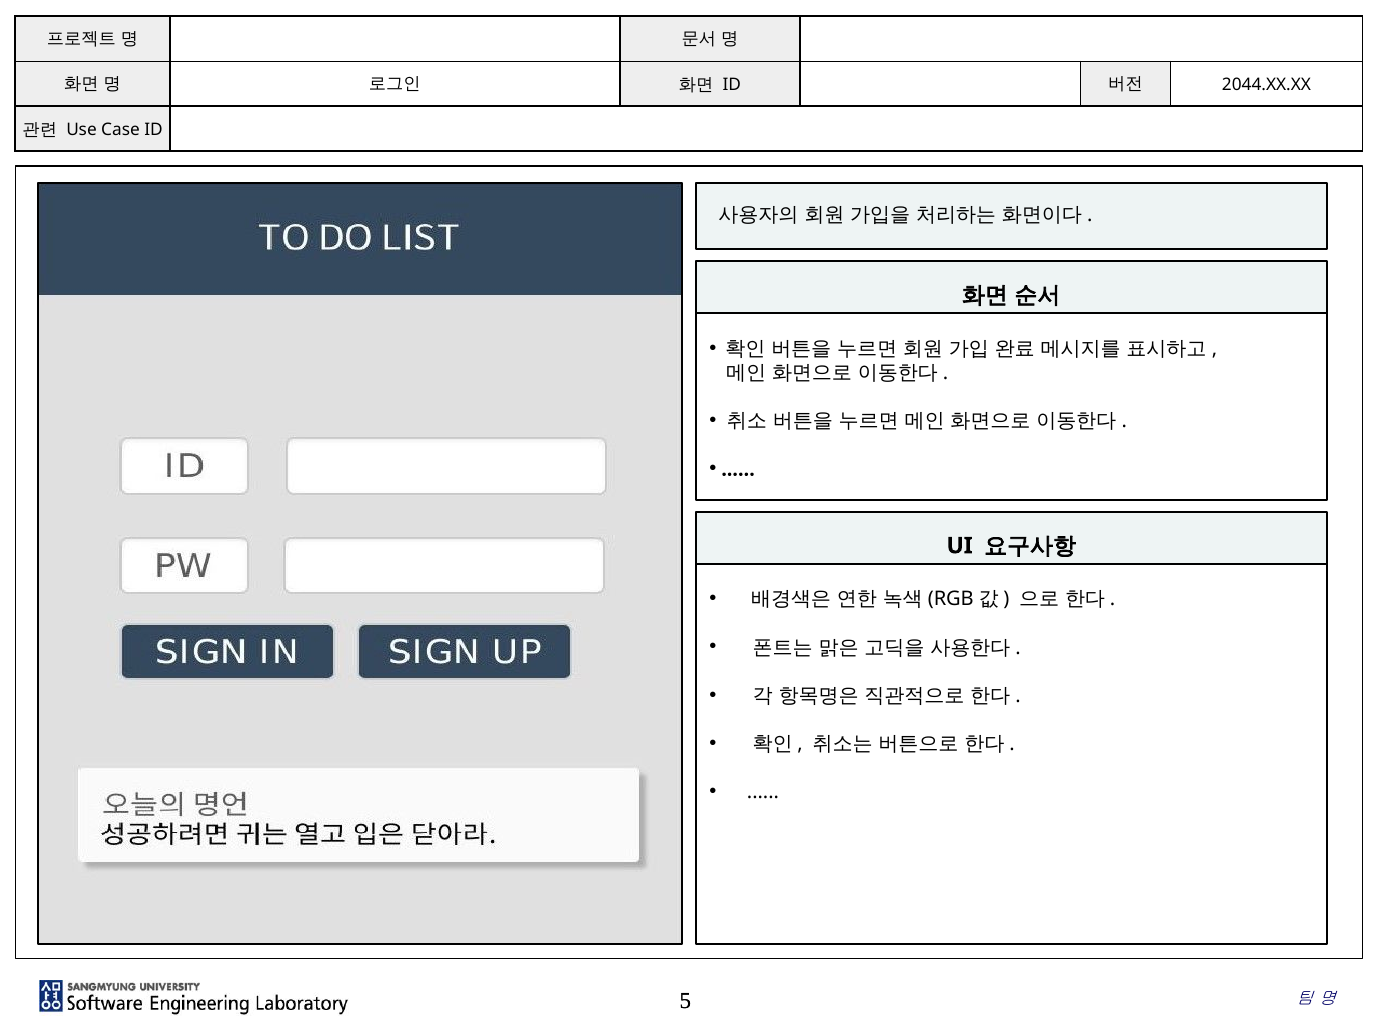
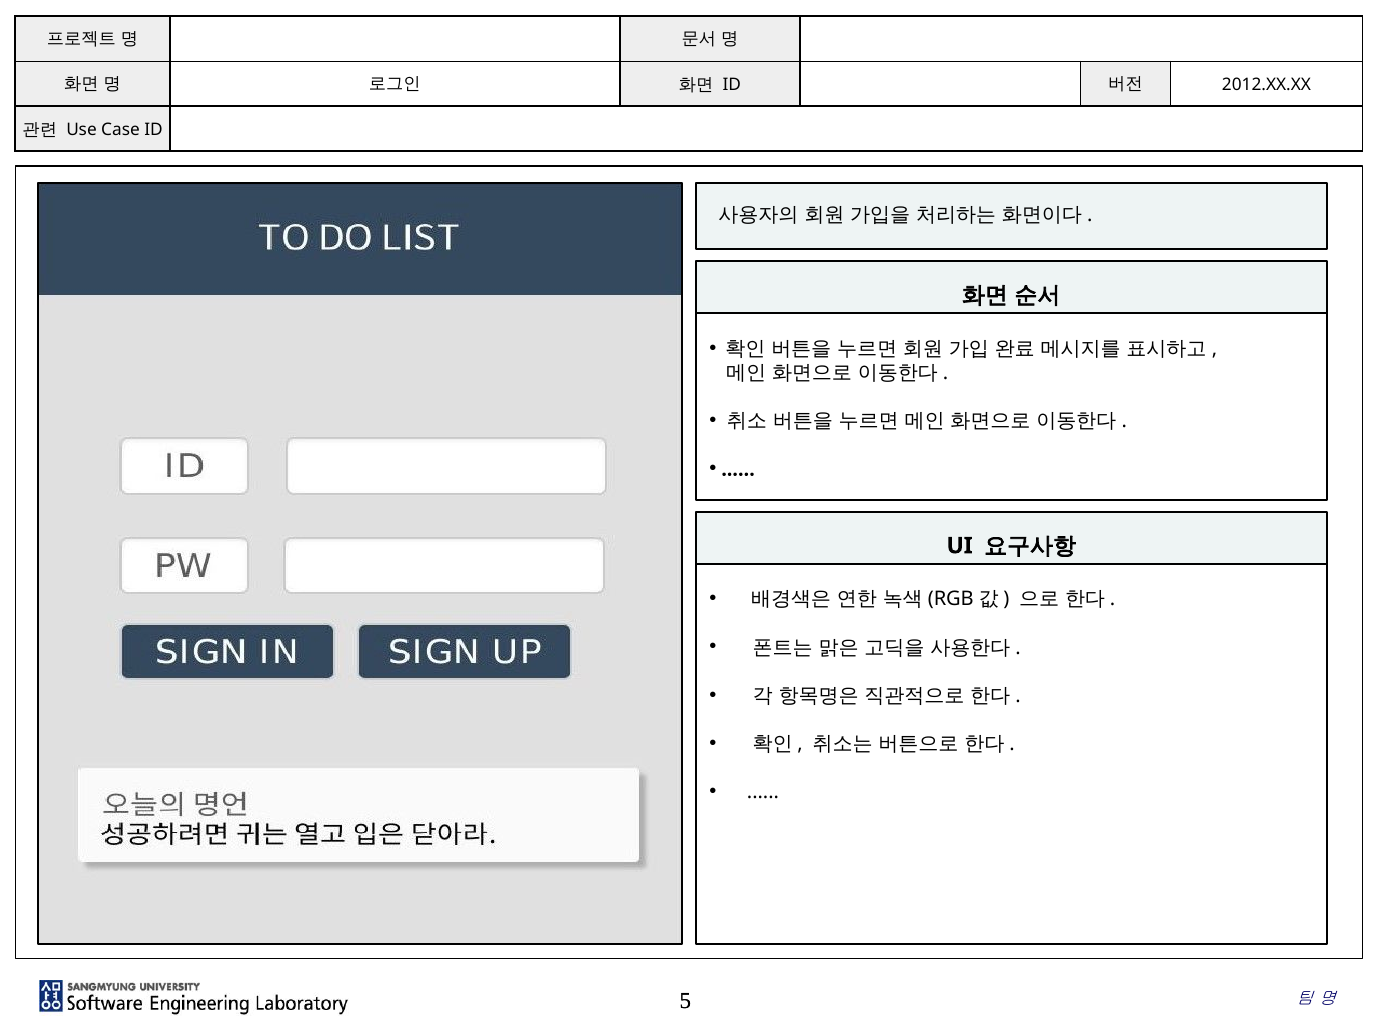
2044.XX.XX: 2044.XX.XX -> 2012.XX.XX
